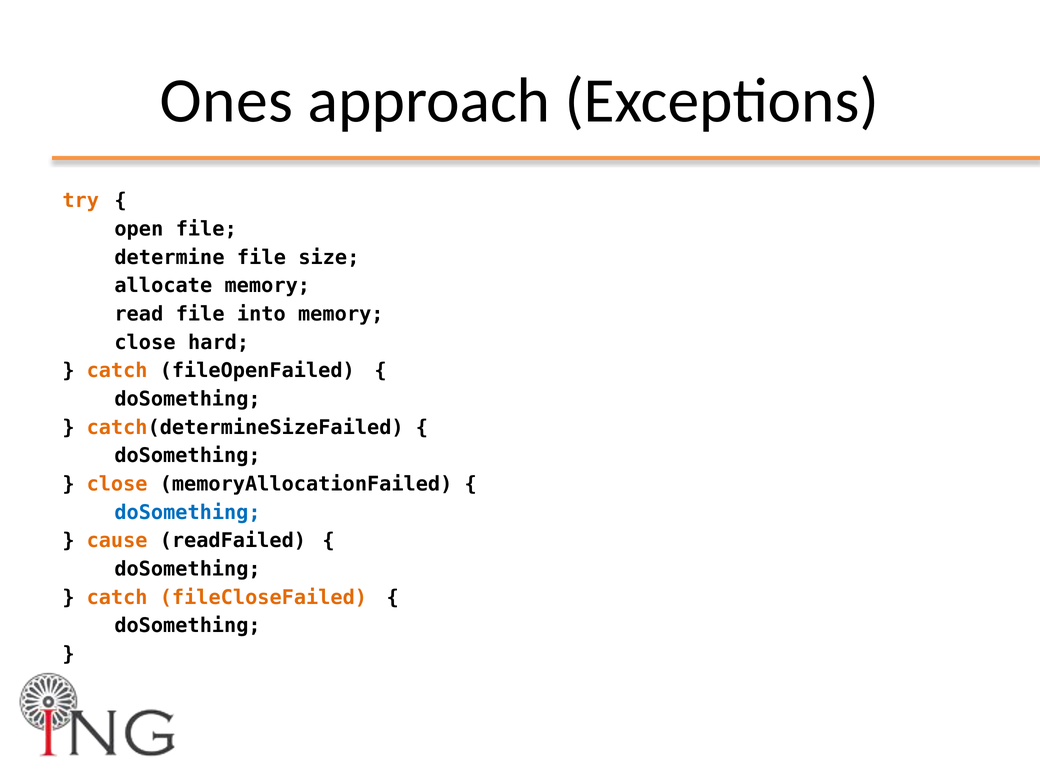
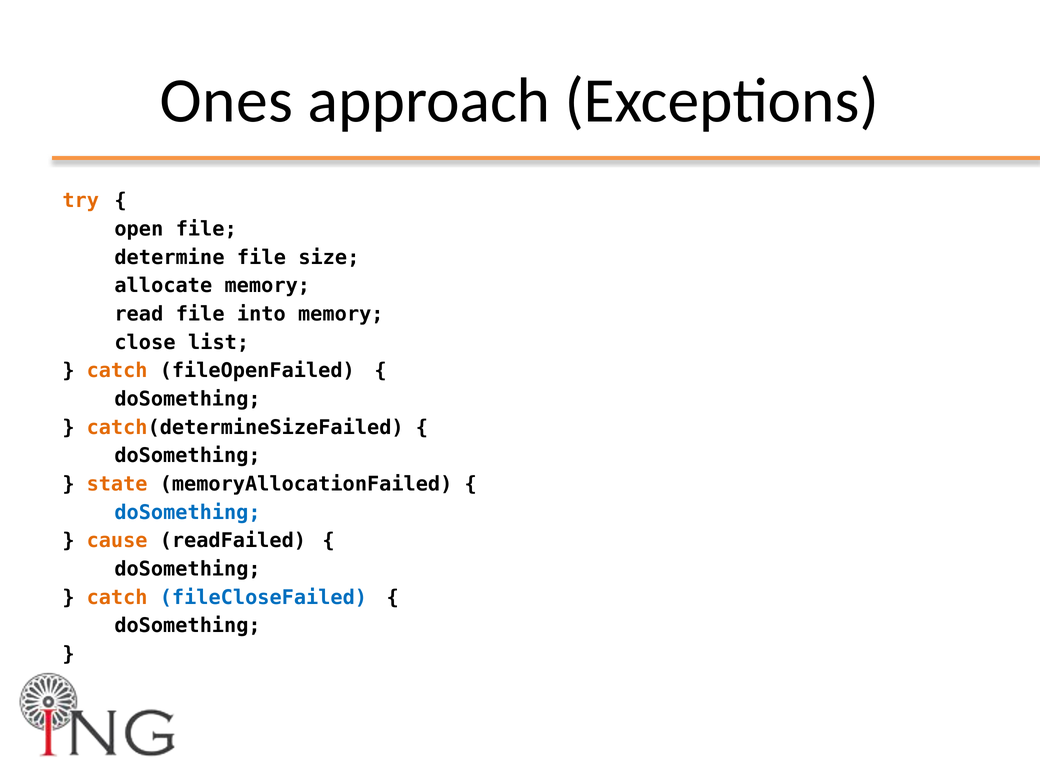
hard: hard -> list
close at (117, 484): close -> state
fileCloseFailed colour: orange -> blue
